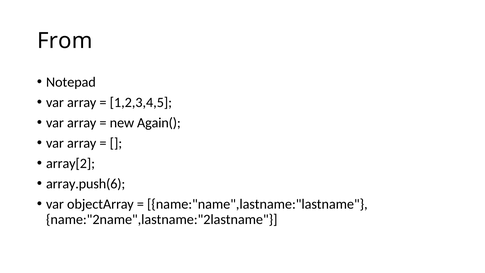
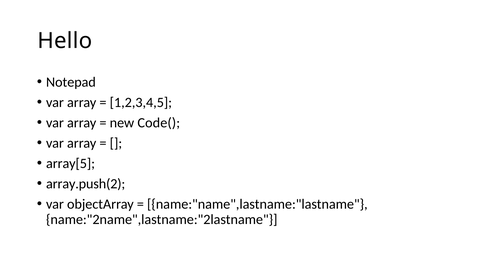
From: From -> Hello
Again(: Again( -> Code(
array[2: array[2 -> array[5
array.push(6: array.push(6 -> array.push(2
